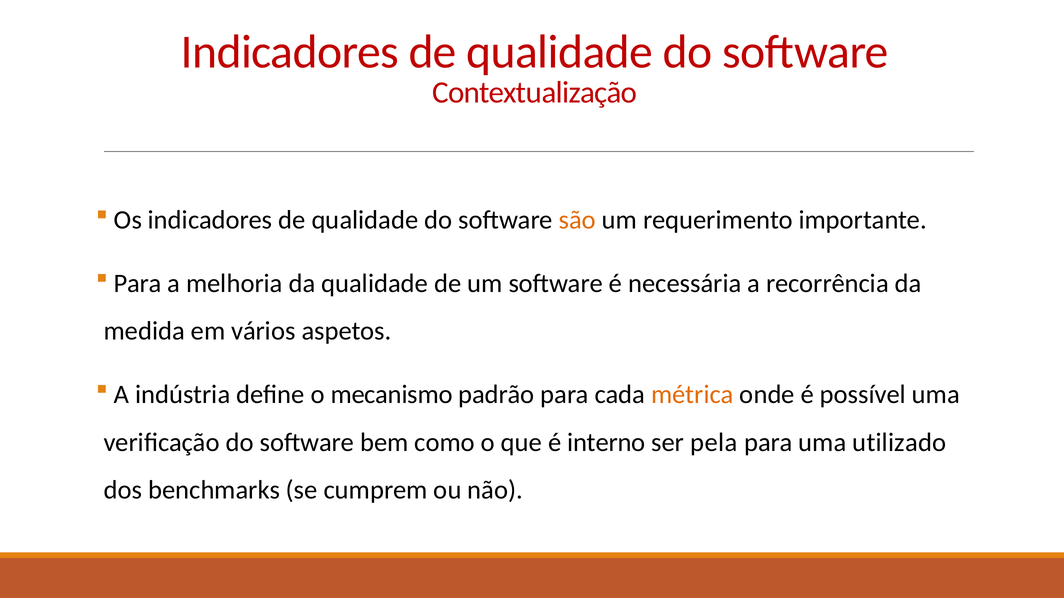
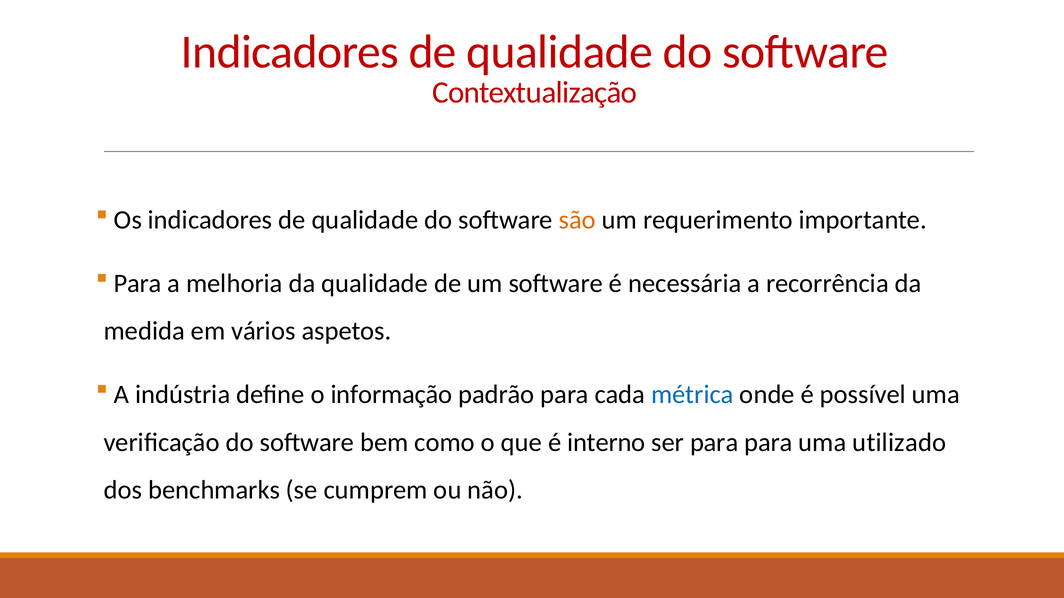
mecanismo: mecanismo -> informação
métrica colour: orange -> blue
ser pela: pela -> para
